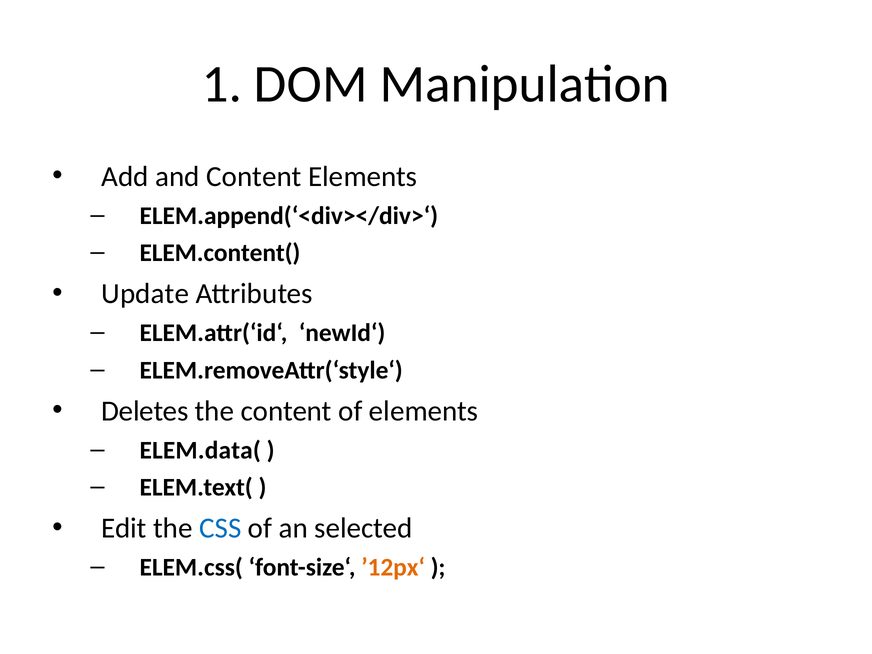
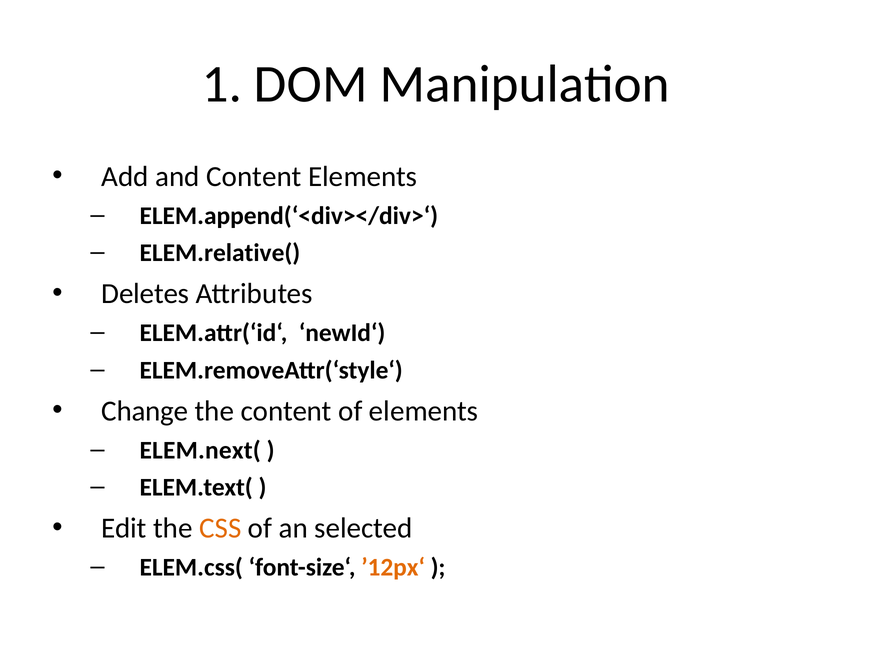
ELEM.content(: ELEM.content( -> ELEM.relative(
Update: Update -> Deletes
Deletes: Deletes -> Change
ELEM.data(: ELEM.data( -> ELEM.next(
CSS colour: blue -> orange
